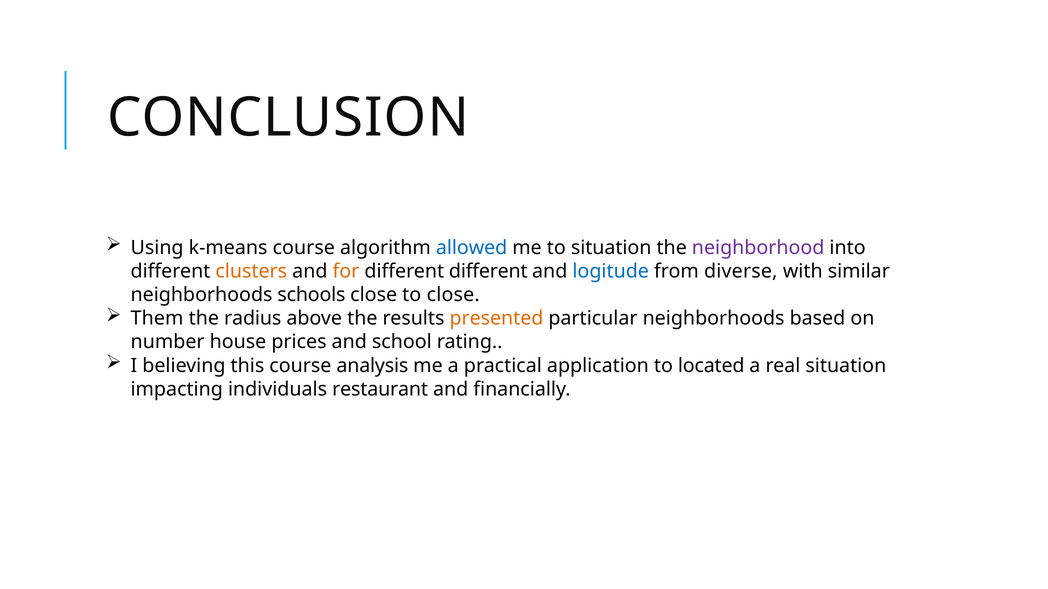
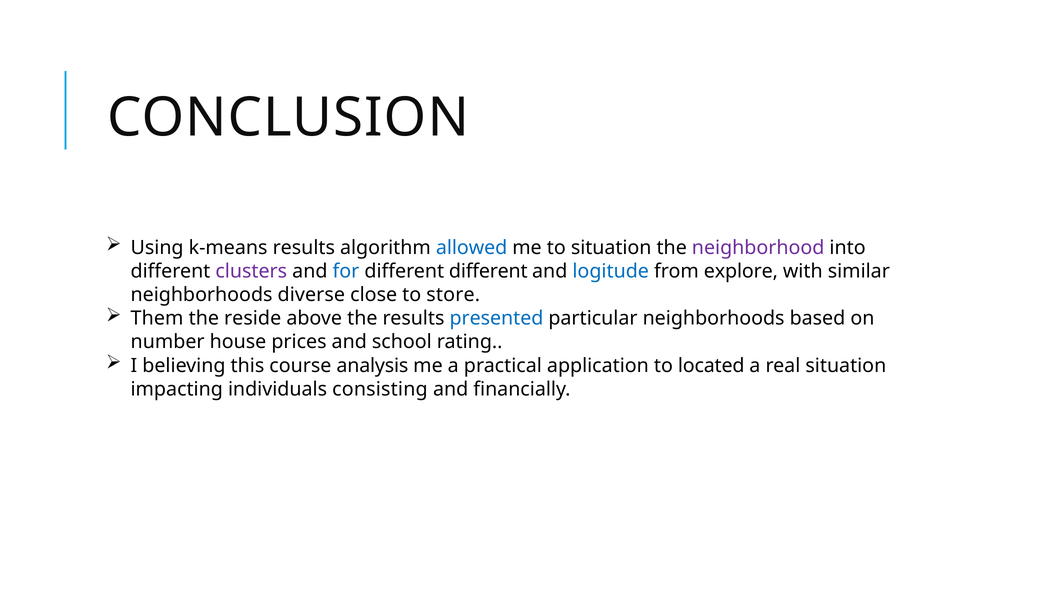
k-means course: course -> results
clusters colour: orange -> purple
for colour: orange -> blue
diverse: diverse -> explore
schools: schools -> diverse
to close: close -> store
radius: radius -> reside
presented colour: orange -> blue
restaurant: restaurant -> consisting
